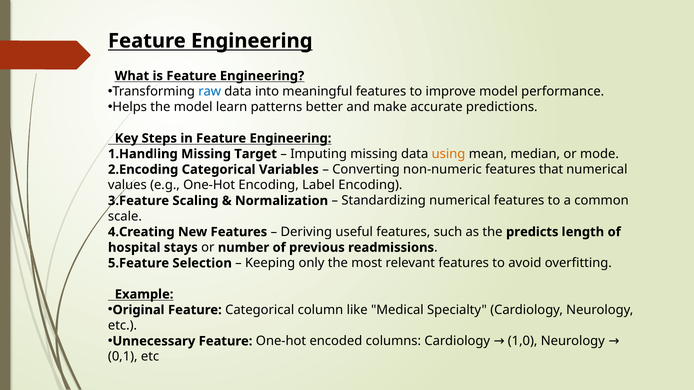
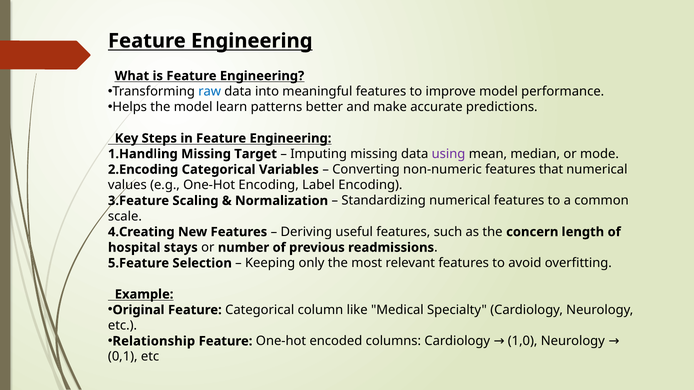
using colour: orange -> purple
predicts: predicts -> concern
Unnecessary: Unnecessary -> Relationship
